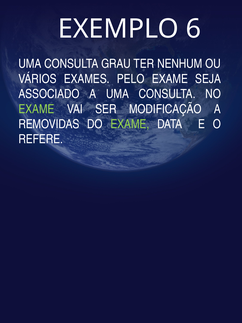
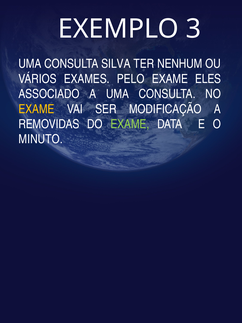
6: 6 -> 3
GRAU: GRAU -> SILVA
SEJA: SEJA -> ELES
EXAME at (36, 109) colour: light green -> yellow
REFERE: REFERE -> MINUTO
